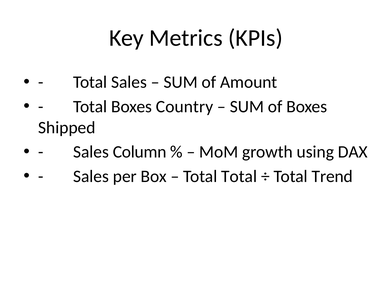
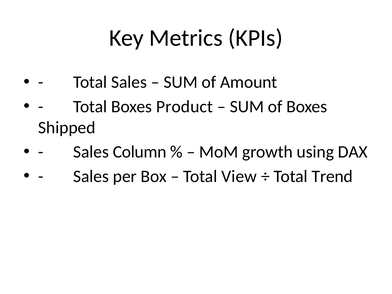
Country: Country -> Product
Total Total: Total -> View
